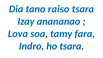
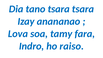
tano raiso: raiso -> tsara
ho tsara: tsara -> raiso
